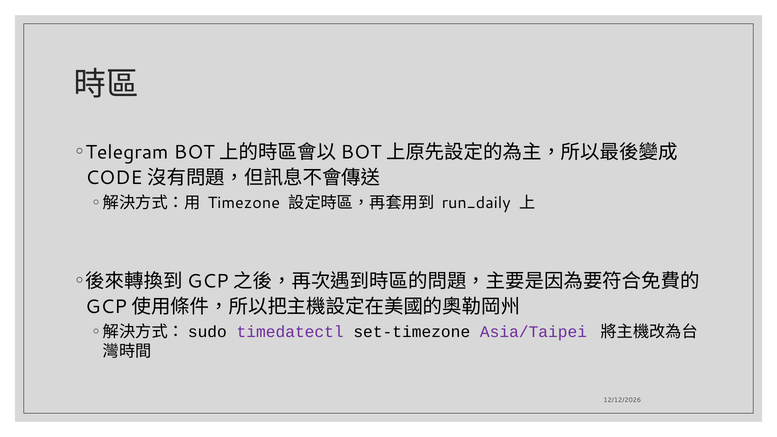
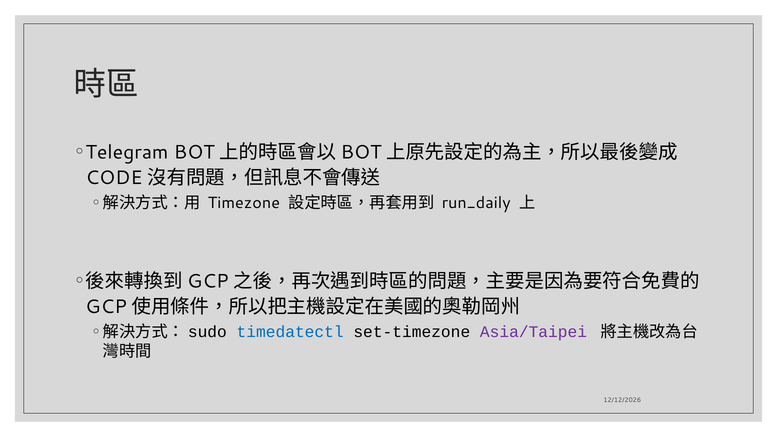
timedatectl colour: purple -> blue
